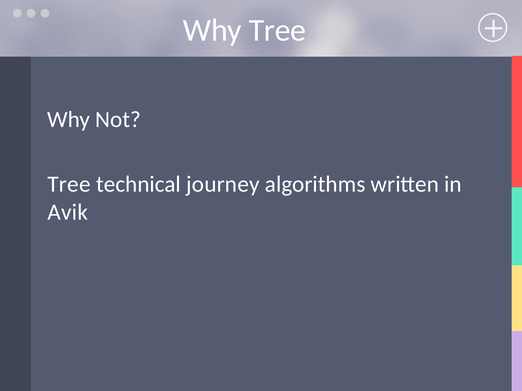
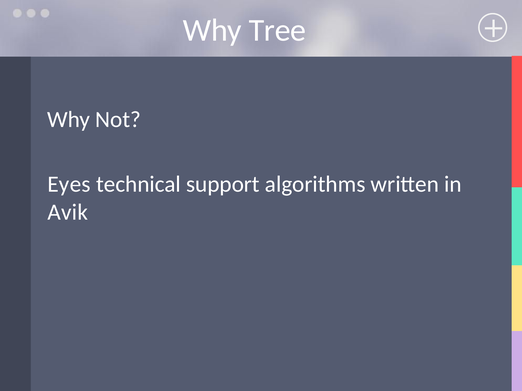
Tree at (69, 185): Tree -> Eyes
journey: journey -> support
